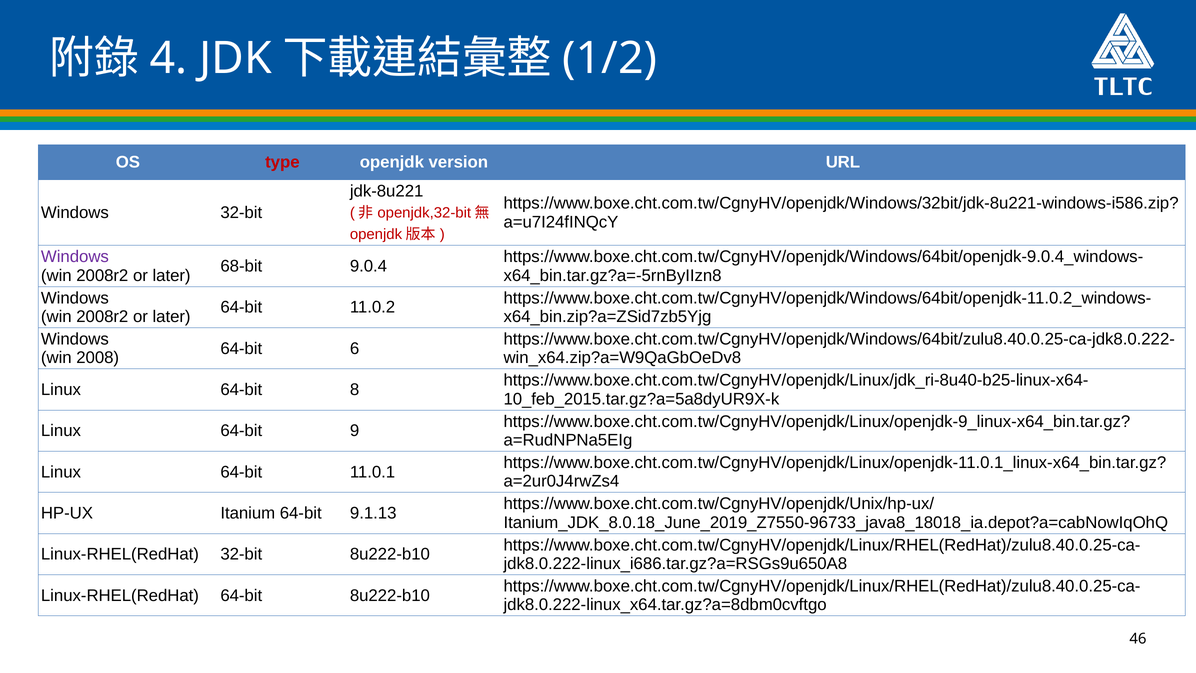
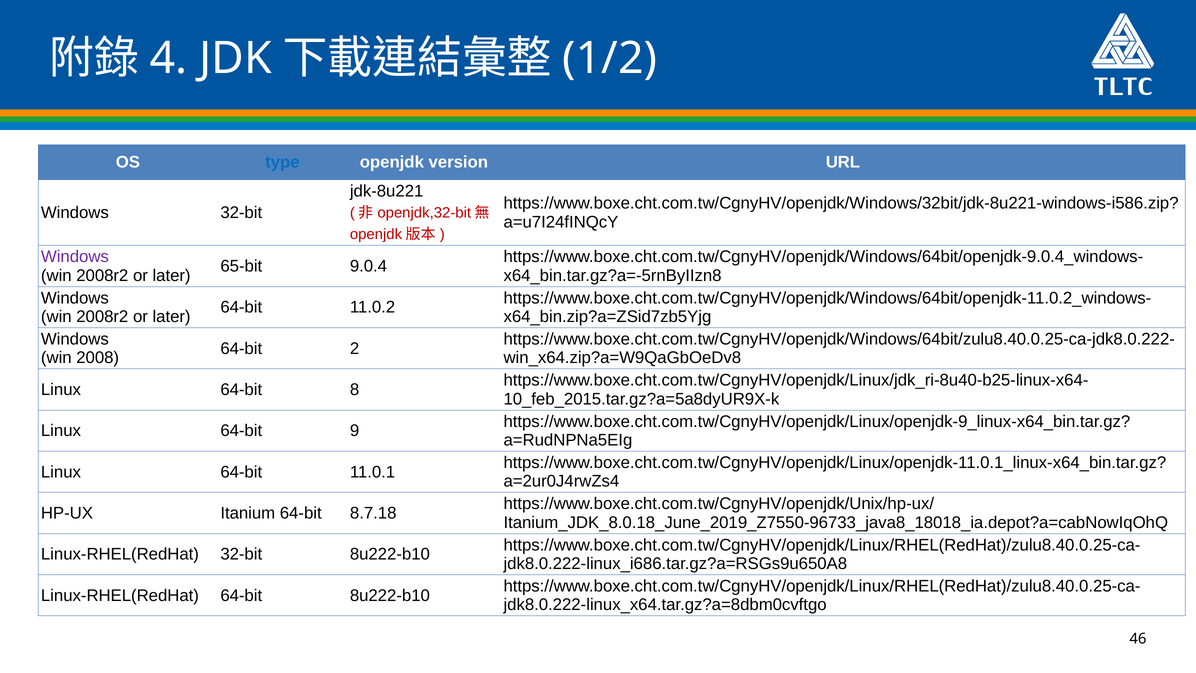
type colour: red -> blue
68-bit: 68-bit -> 65-bit
6: 6 -> 2
9.1.13: 9.1.13 -> 8.7.18
